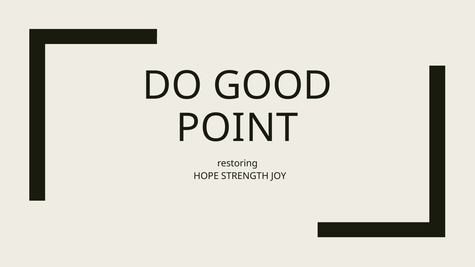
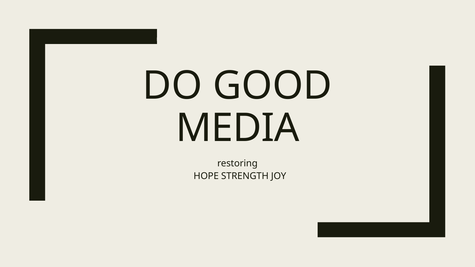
POINT: POINT -> MEDIA
